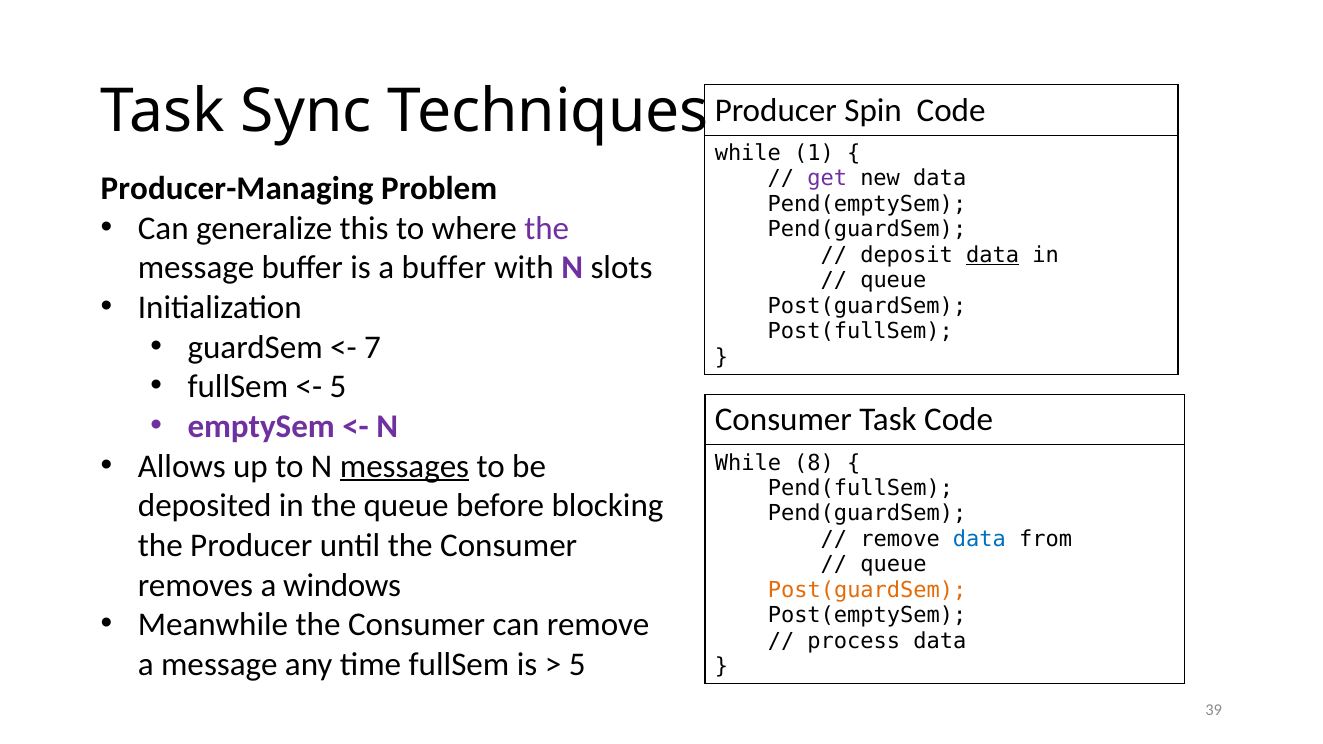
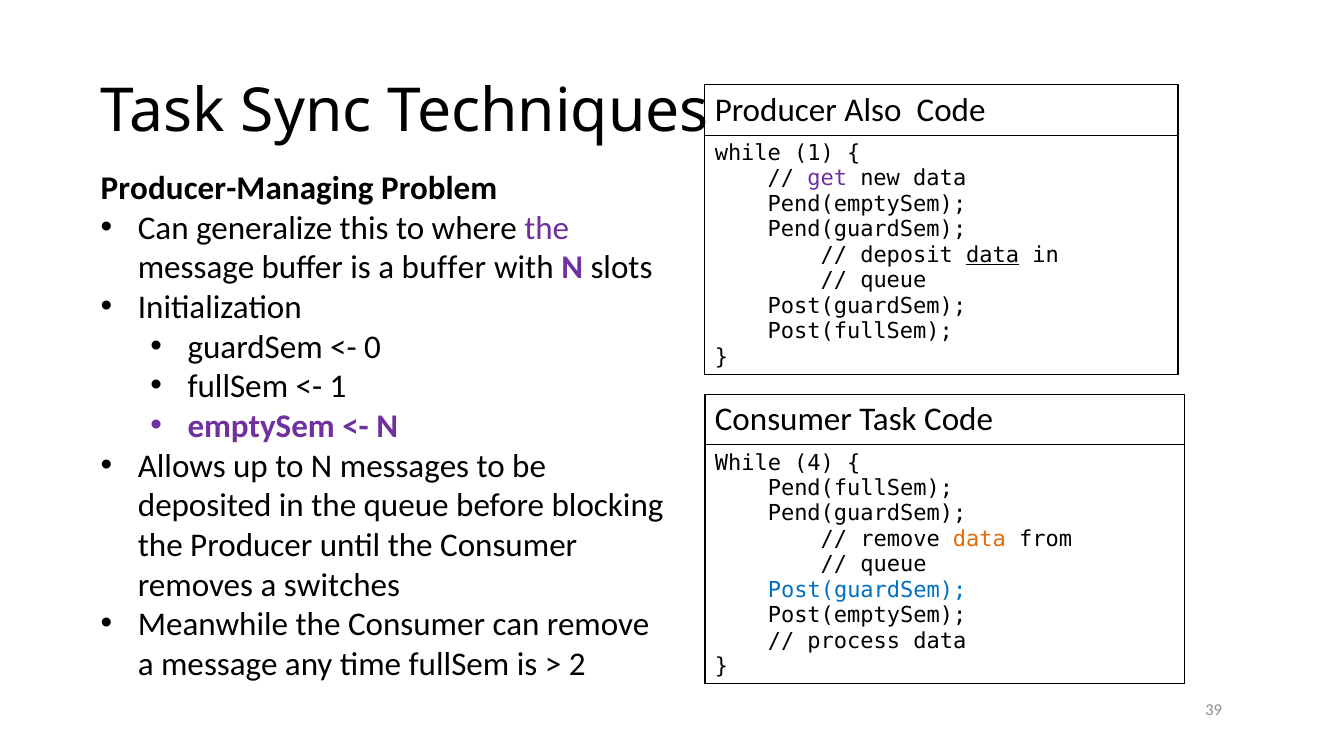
Spin: Spin -> Also
7: 7 -> 0
5 at (338, 387): 5 -> 1
messages underline: present -> none
8: 8 -> 4
data at (979, 539) colour: blue -> orange
windows: windows -> switches
Post(guardSem at (867, 590) colour: orange -> blue
5 at (577, 665): 5 -> 2
